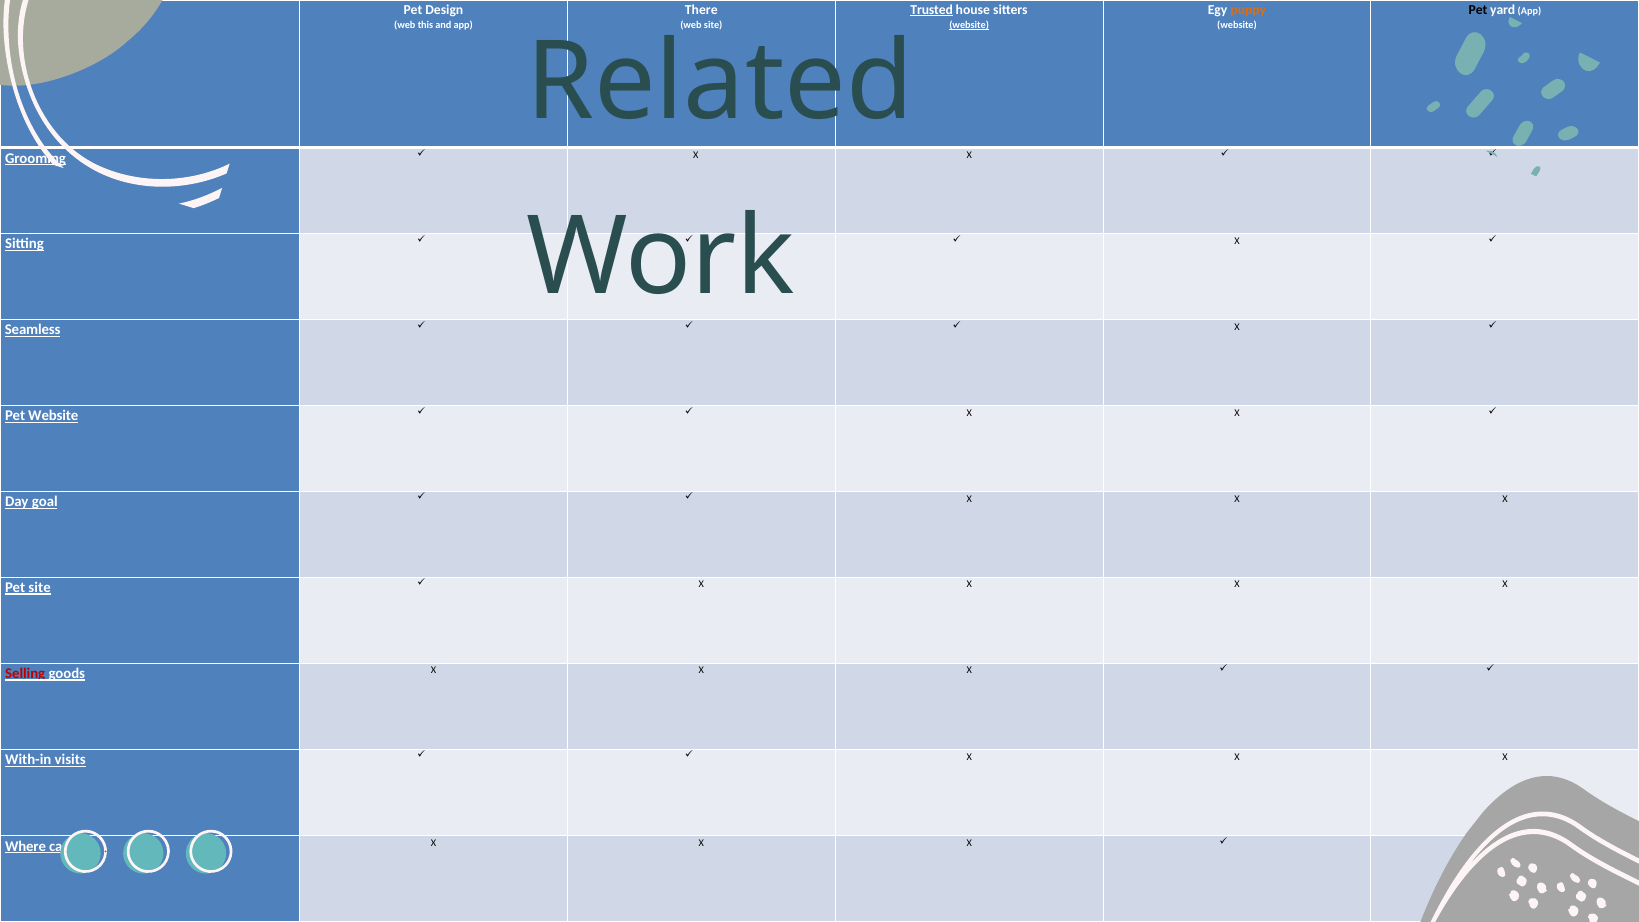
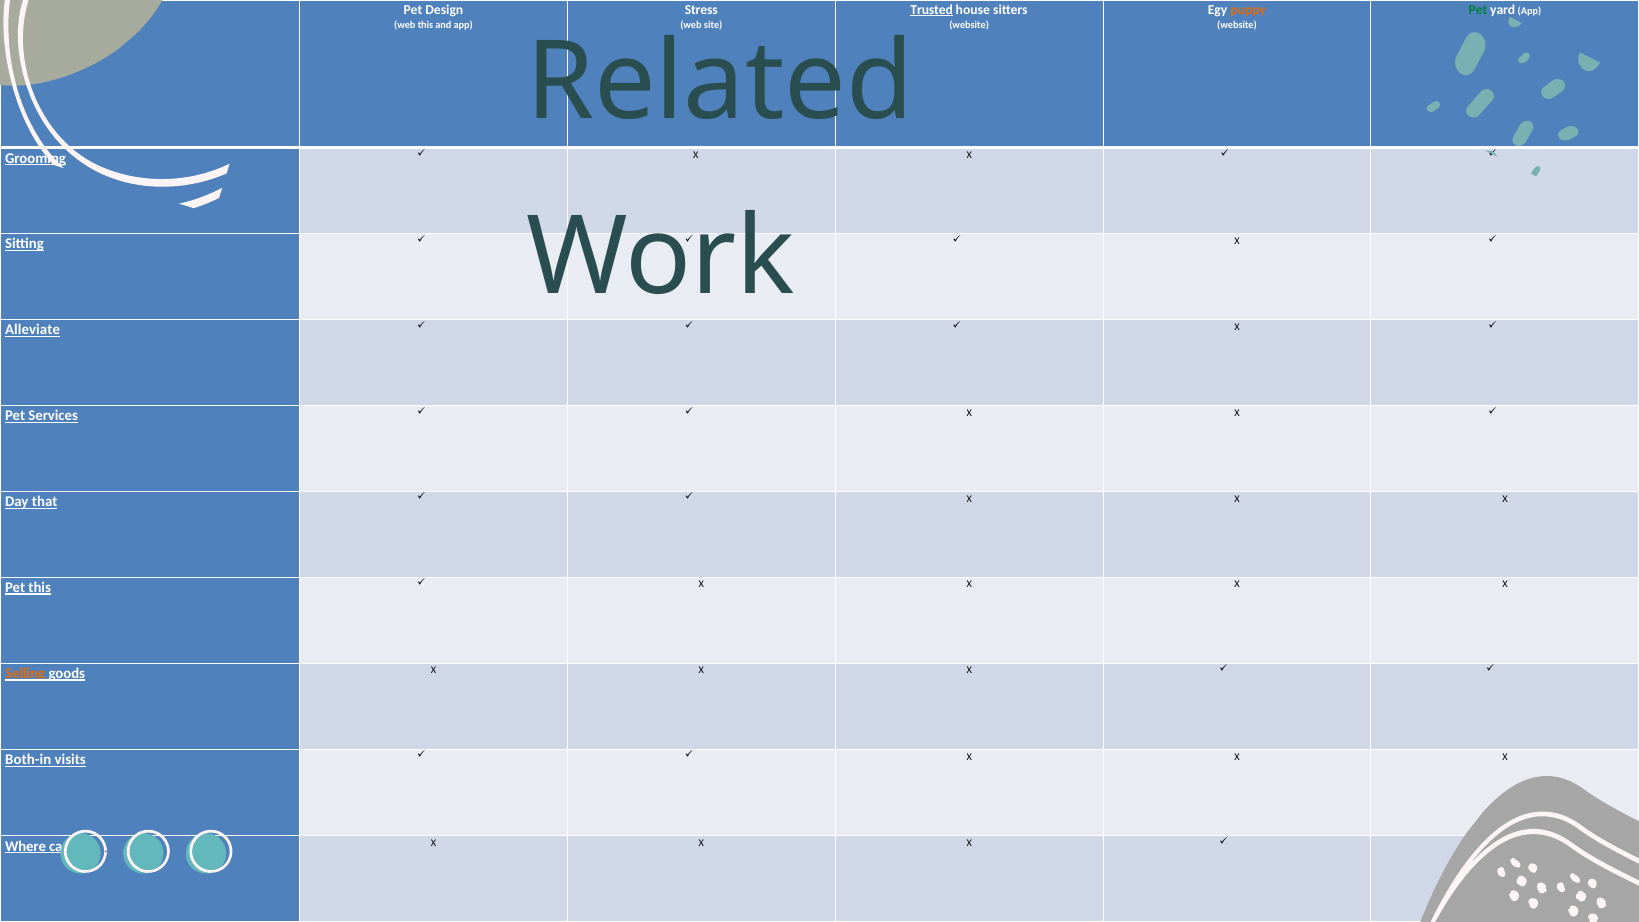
There: There -> Stress
Pet at (1478, 10) colour: black -> green
website at (969, 25) underline: present -> none
Seamless: Seamless -> Alleviate
Pet Website: Website -> Services
goal: goal -> that
Pet site: site -> this
Selling colour: red -> orange
With-in: With-in -> Both-in
